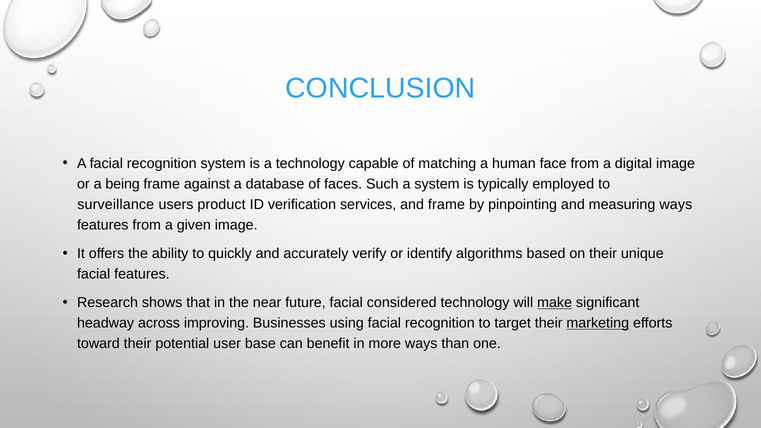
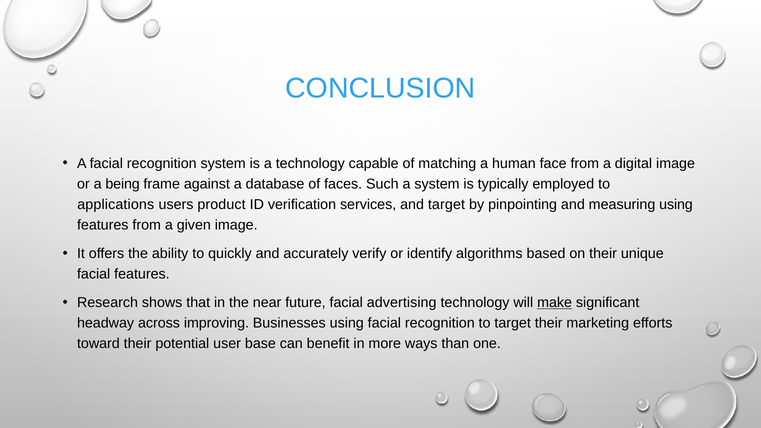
surveillance: surveillance -> applications
and frame: frame -> target
measuring ways: ways -> using
considered: considered -> advertising
marketing underline: present -> none
